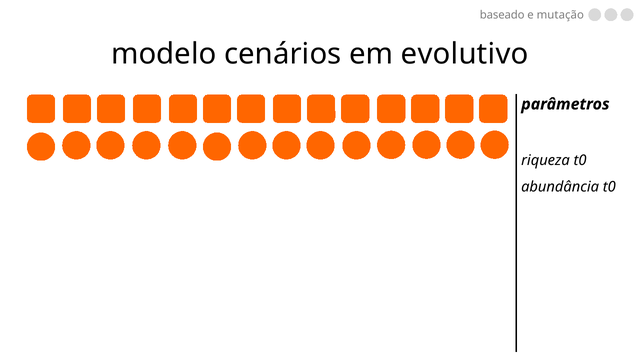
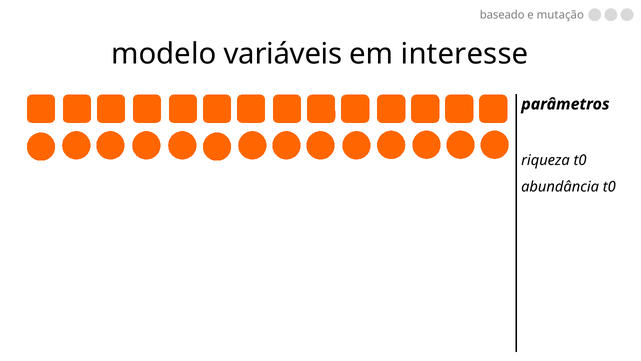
cenários: cenários -> variáveis
evolutivo: evolutivo -> interesse
